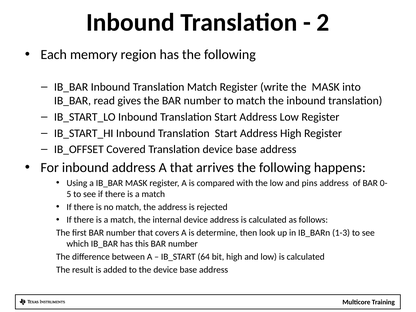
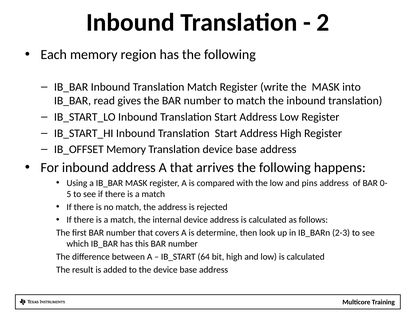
IB_OFFSET Covered: Covered -> Memory
1-3: 1-3 -> 2-3
